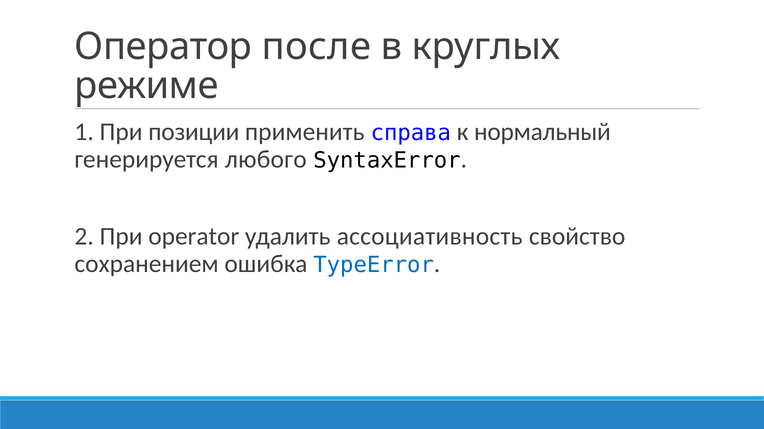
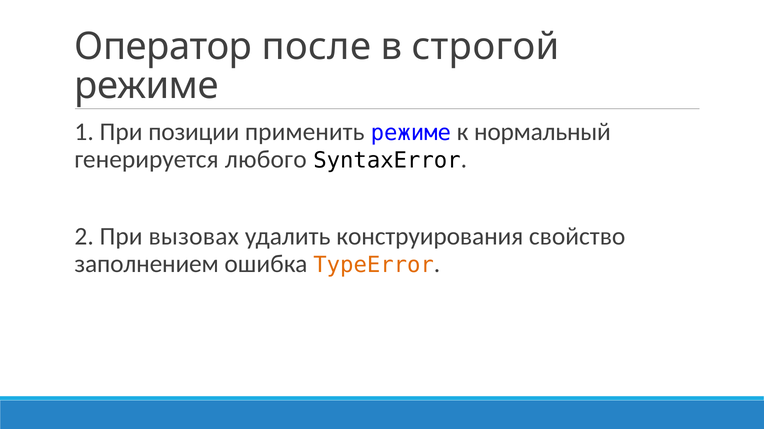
круглых: круглых -> строгой
применить справа: справа -> режиме
operator: operator -> вызовах
ассоциативность: ассоциативность -> конструирования
сохранением: сохранением -> заполнением
TypeError colour: blue -> orange
